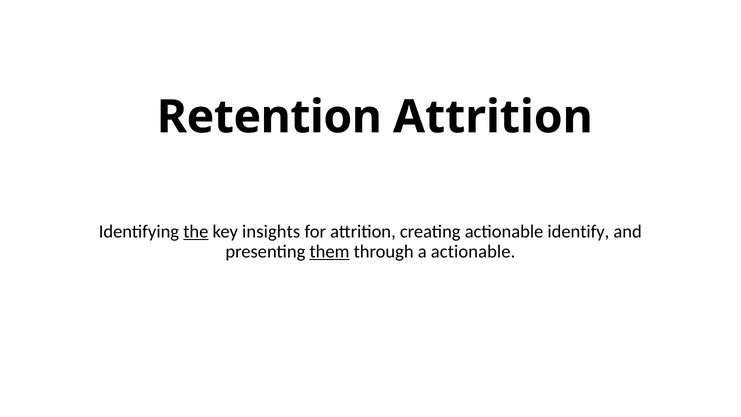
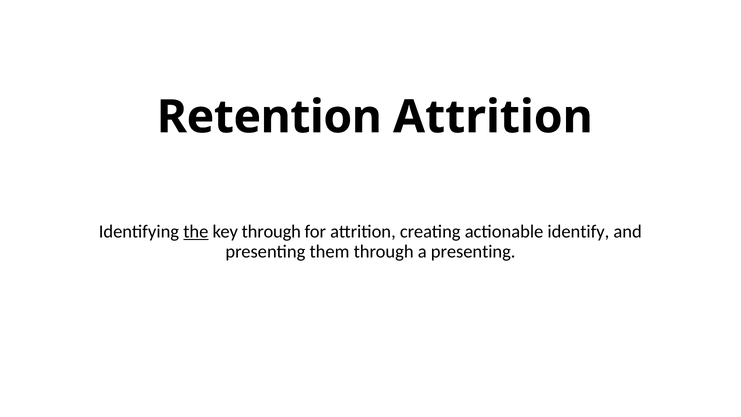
key insights: insights -> through
them underline: present -> none
a actionable: actionable -> presenting
